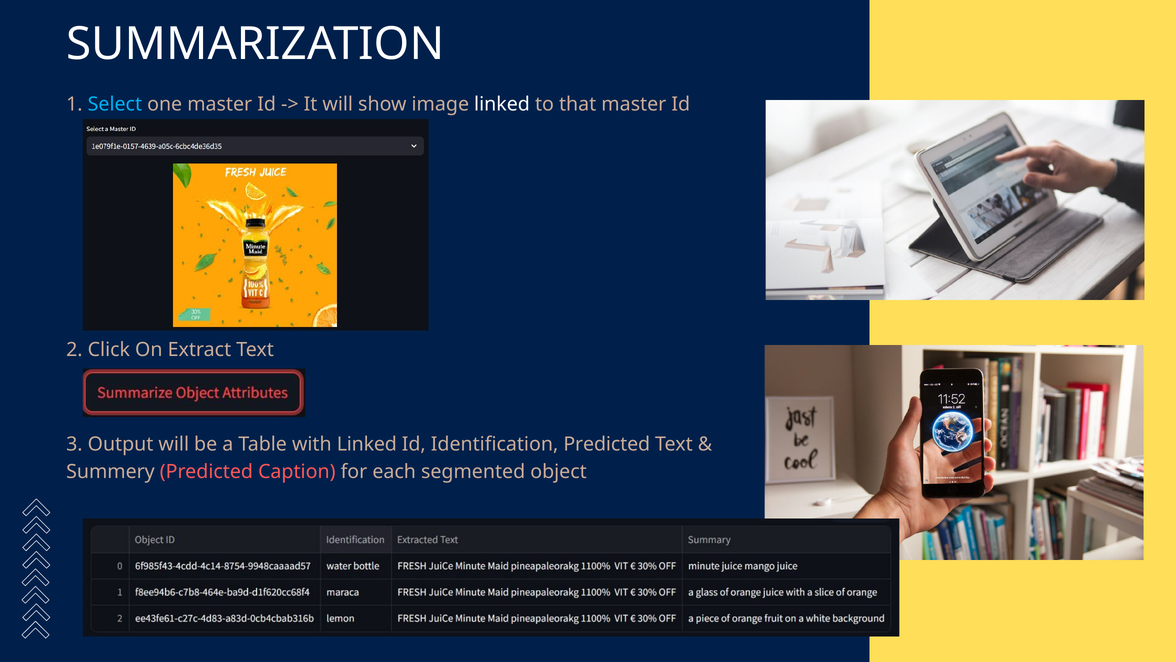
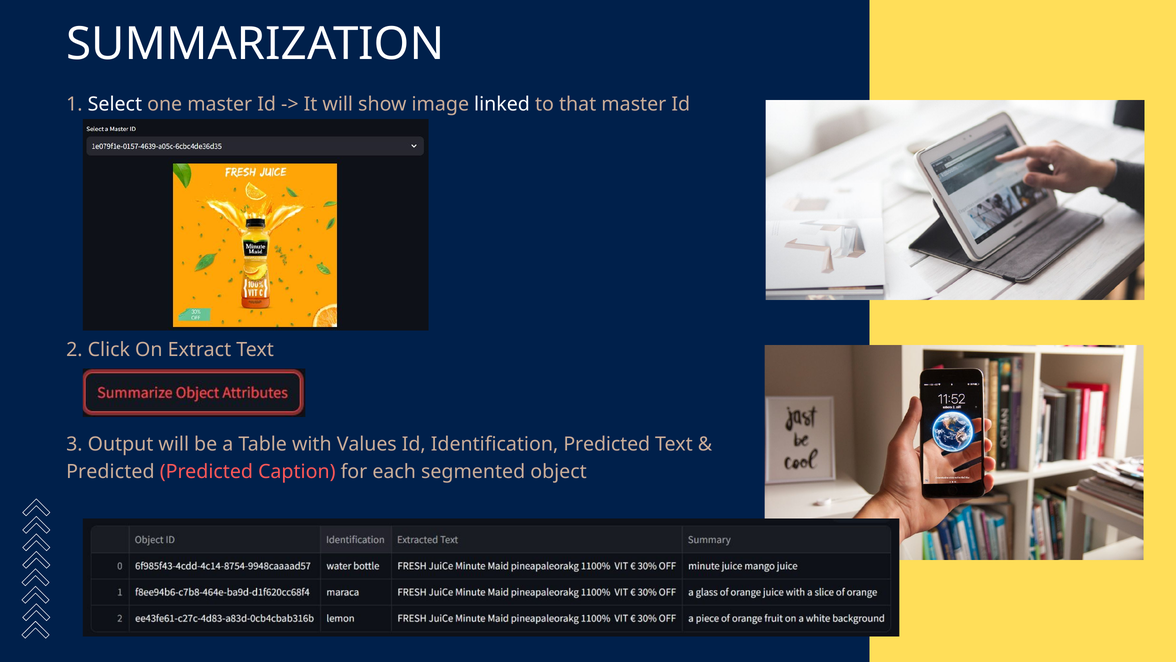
Select colour: light blue -> white
with Linked: Linked -> Values
Summery at (110, 472): Summery -> Predicted
